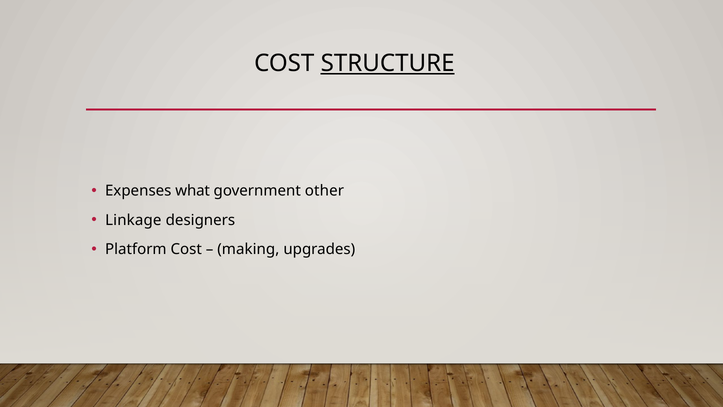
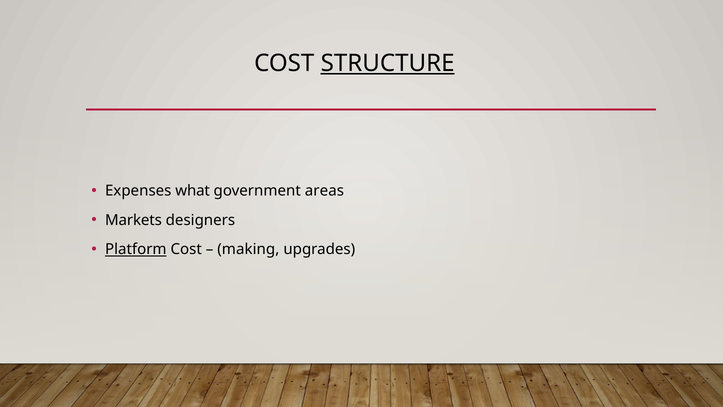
other: other -> areas
Linkage: Linkage -> Markets
Platform underline: none -> present
